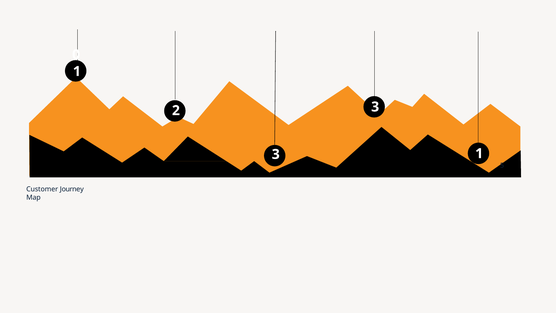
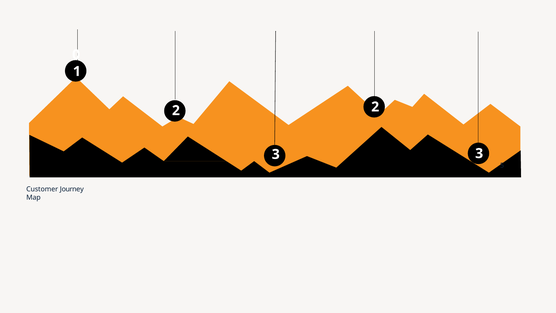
2 3: 3 -> 2
3 1: 1 -> 3
